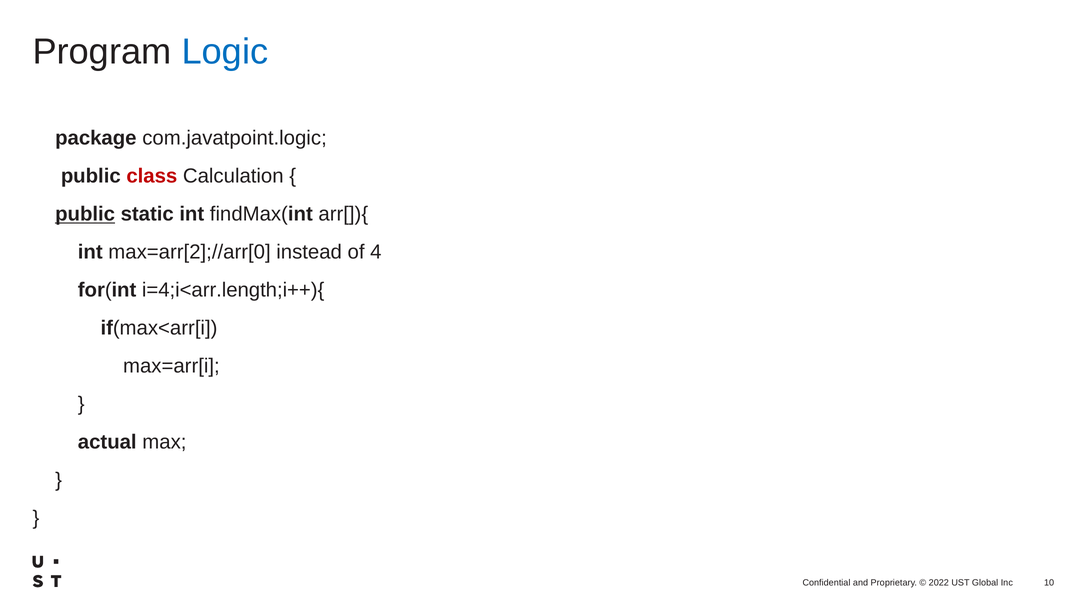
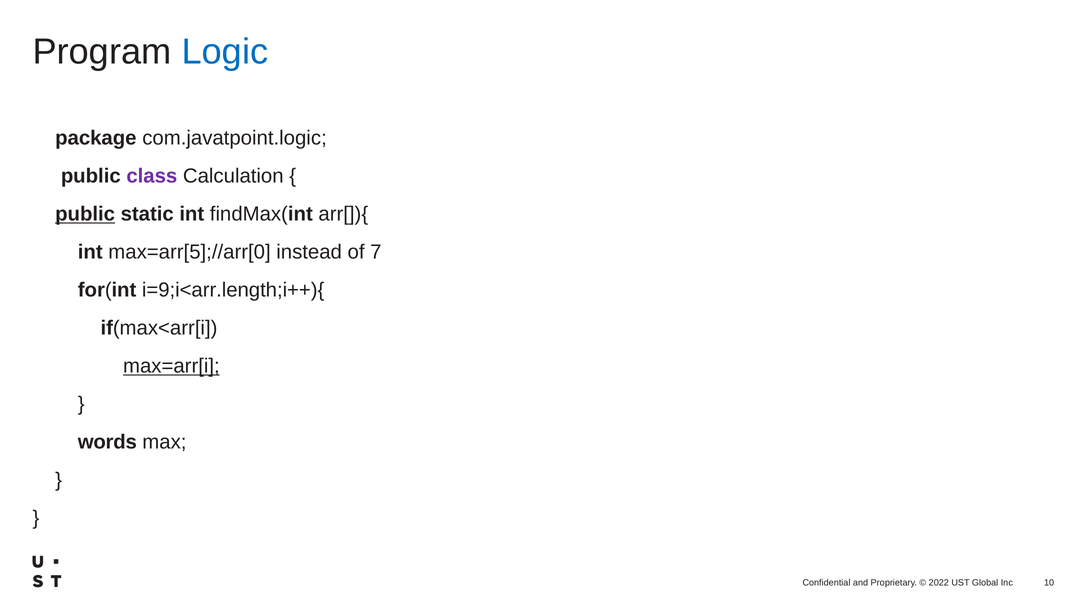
class colour: red -> purple
max=arr[2];//arr[0: max=arr[2];//arr[0 -> max=arr[5];//arr[0
4: 4 -> 7
i=4;i<arr.length;i++){: i=4;i<arr.length;i++){ -> i=9;i<arr.length;i++){
max=arr[i underline: none -> present
actual: actual -> words
